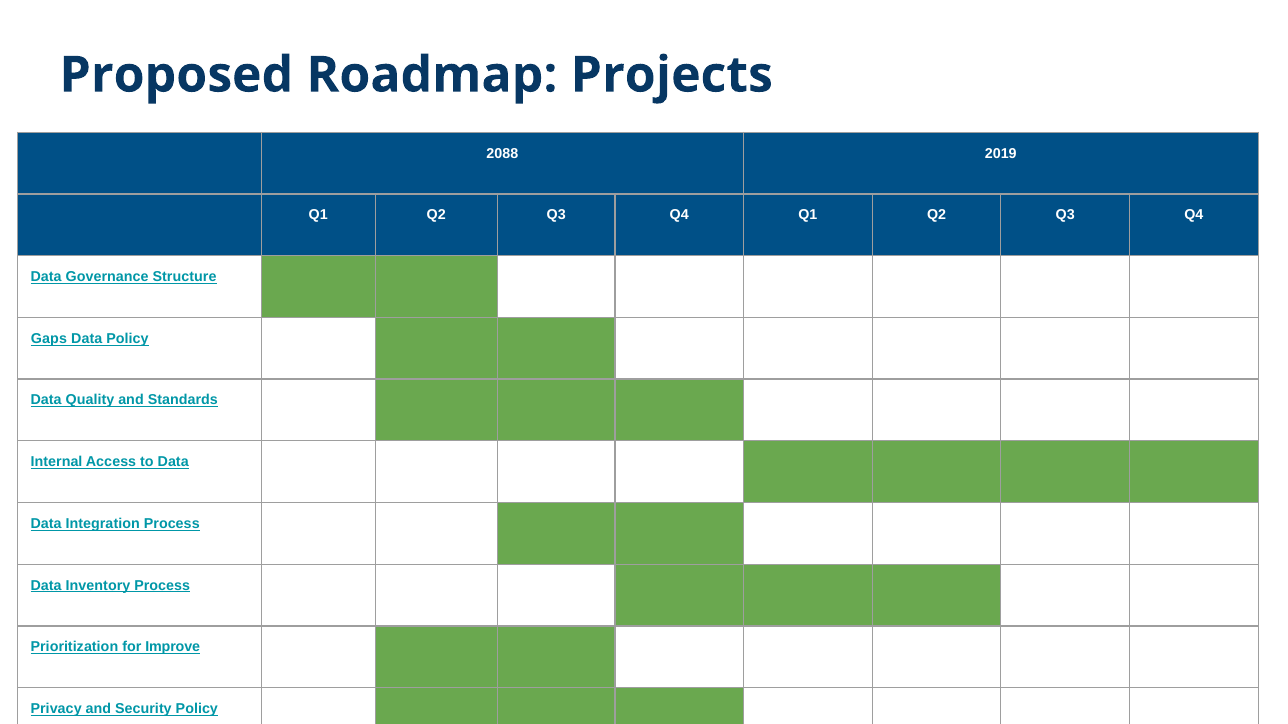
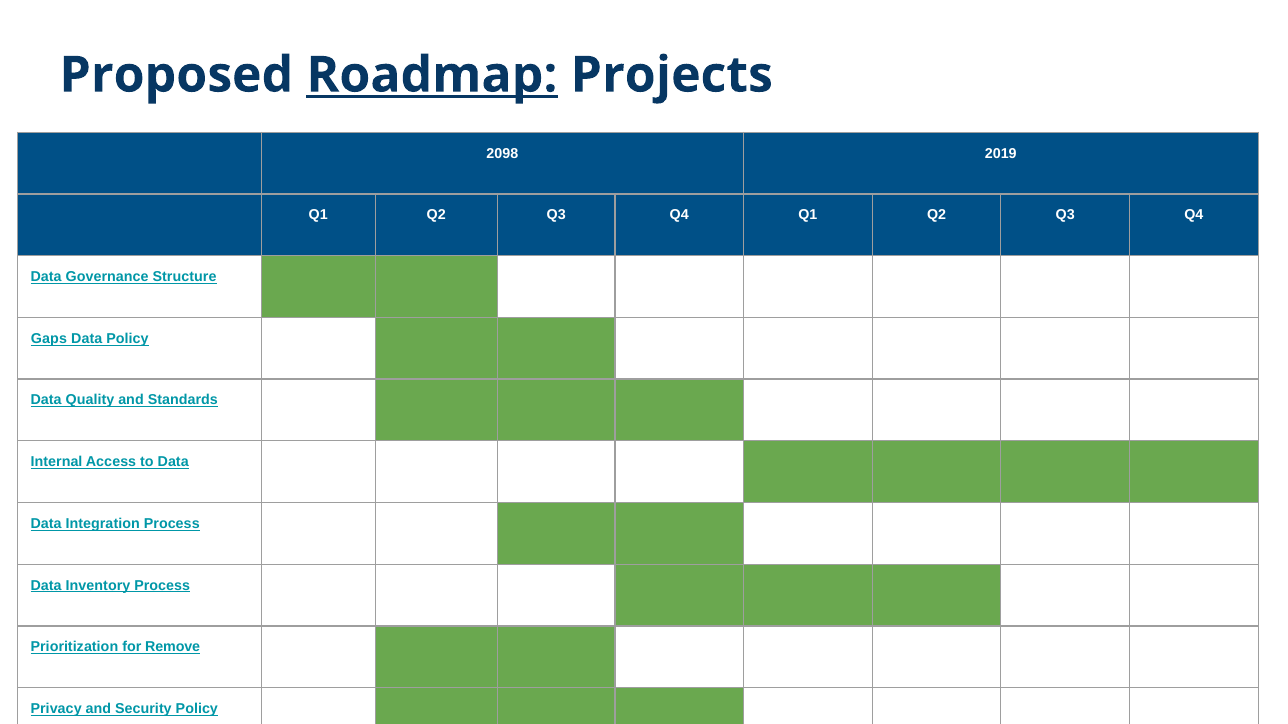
Roadmap underline: none -> present
2088: 2088 -> 2098
Improve: Improve -> Remove
